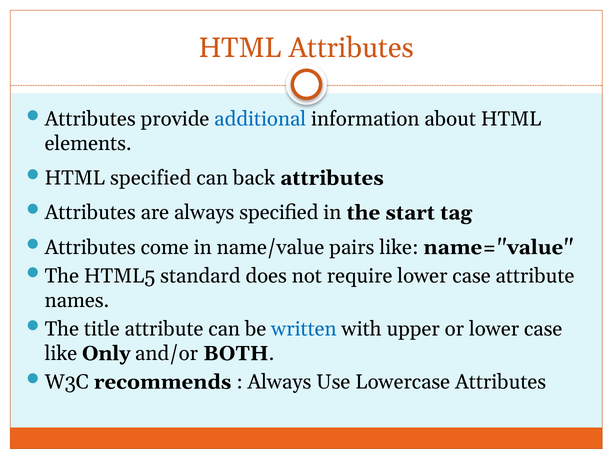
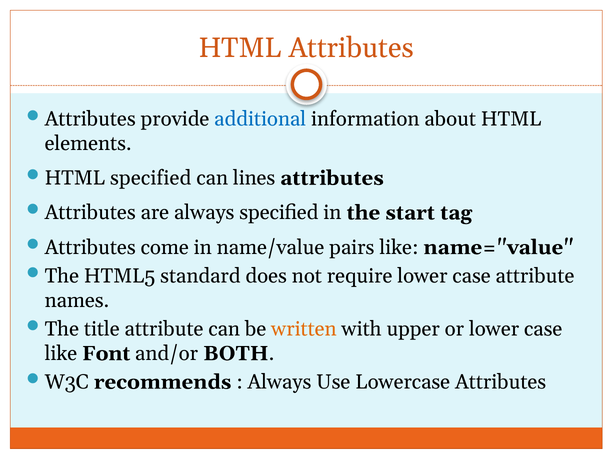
back: back -> lines
written colour: blue -> orange
Only: Only -> Font
